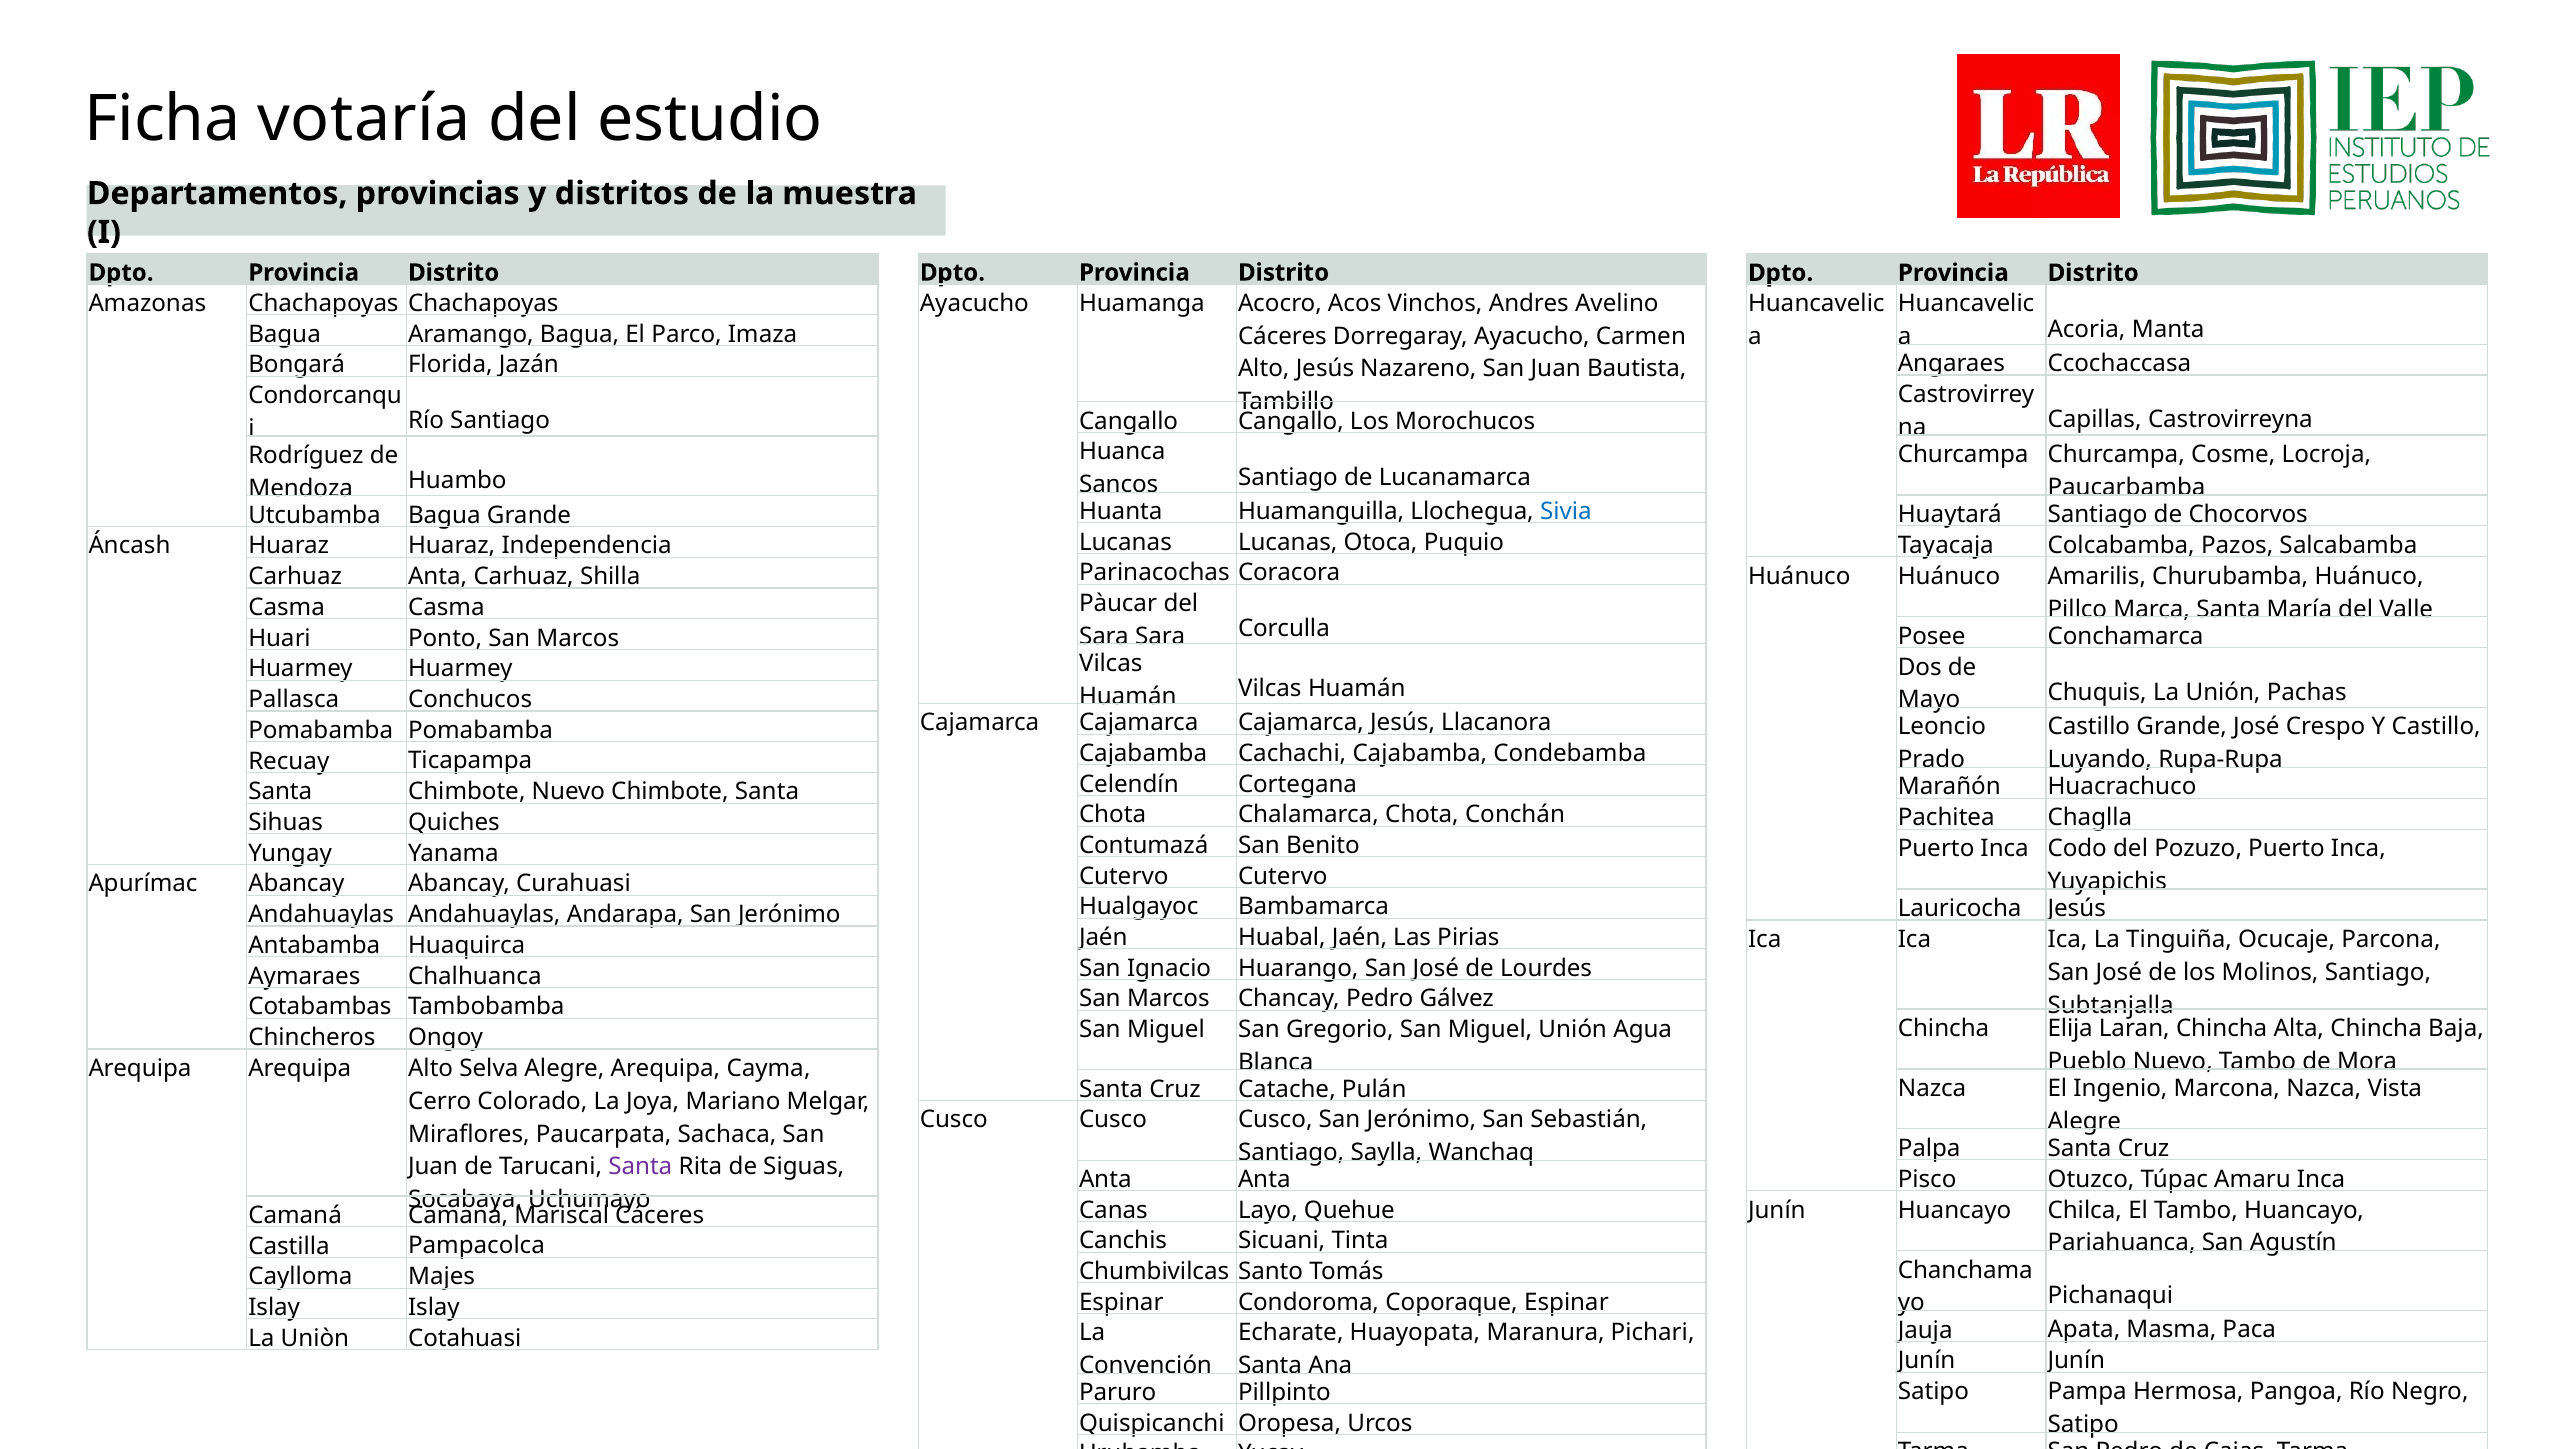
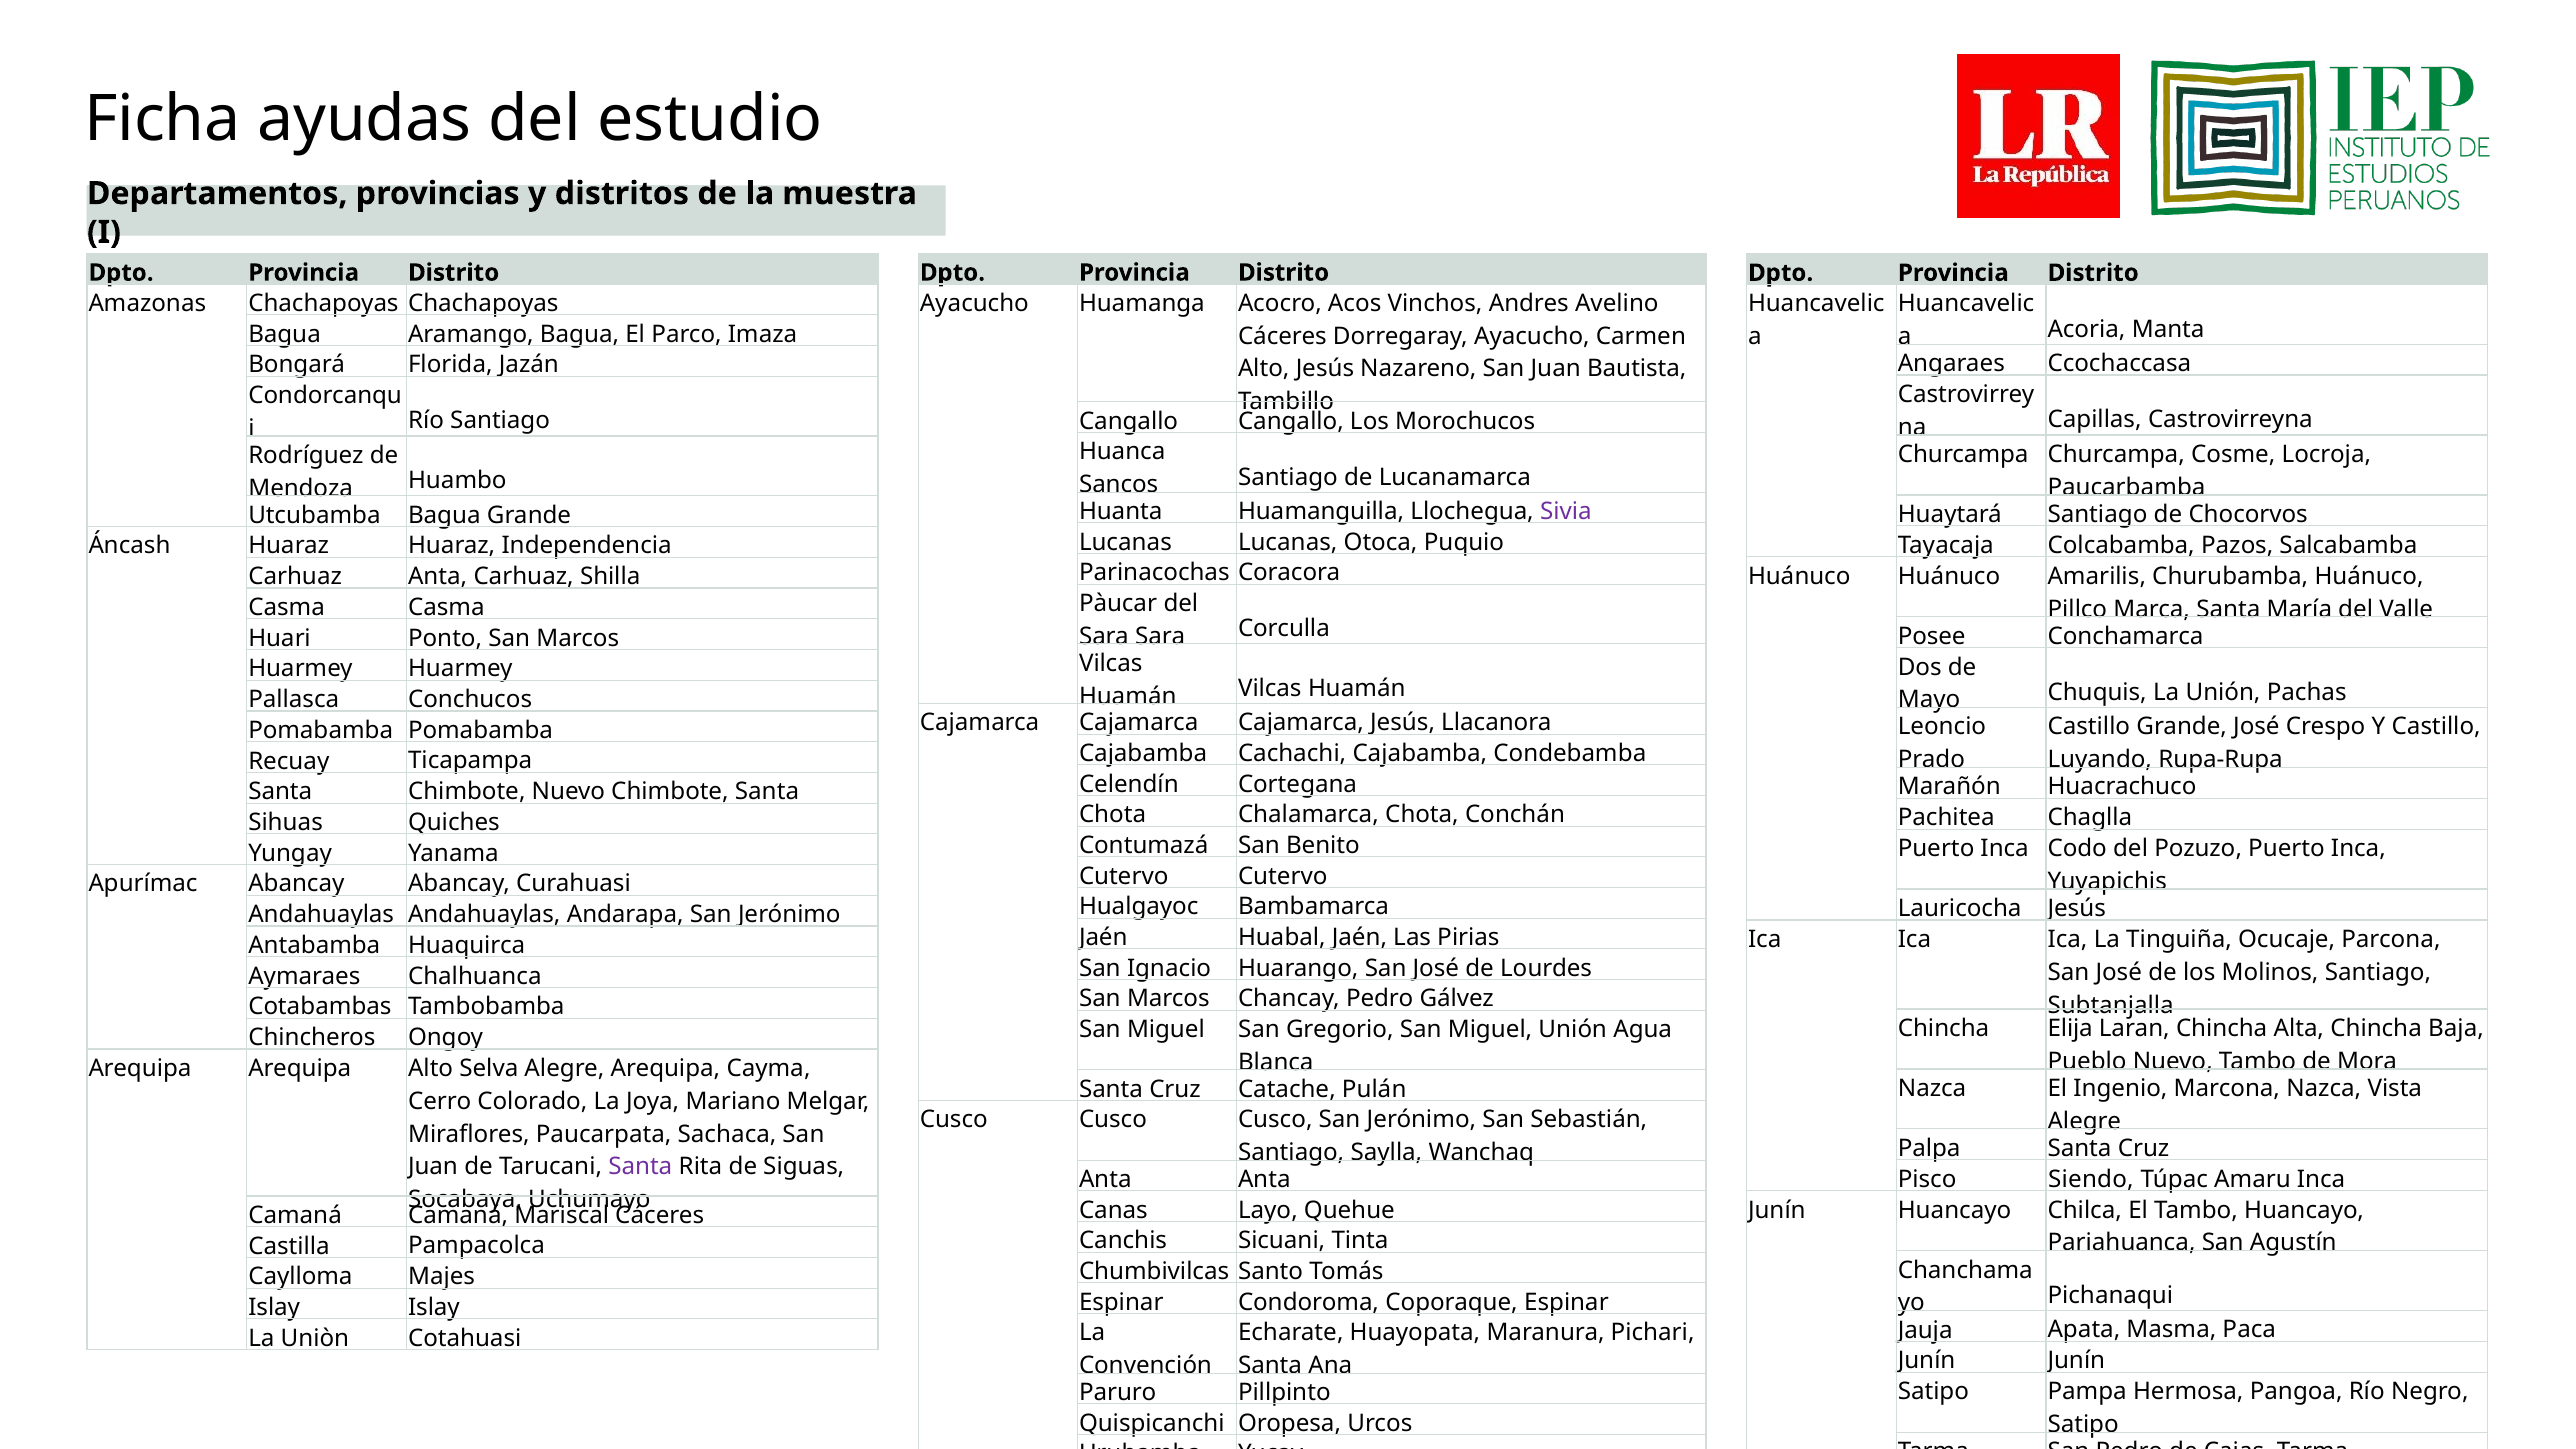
votaría: votaría -> ayudas
Sivia colour: blue -> purple
Otuzco: Otuzco -> Siendo
